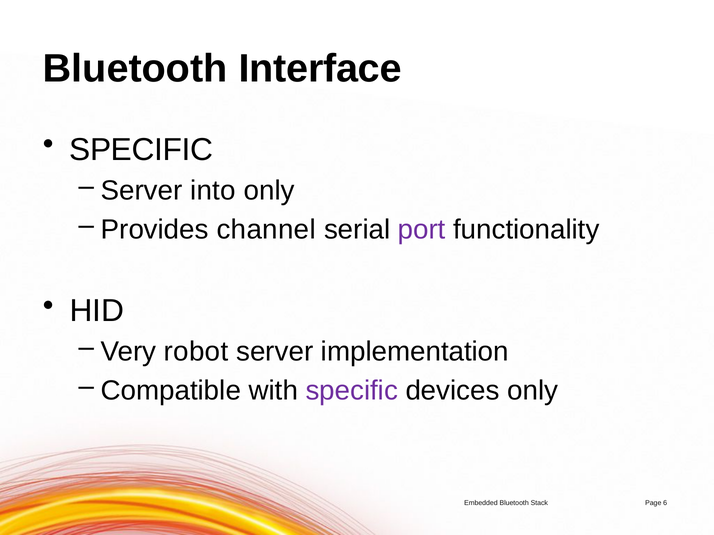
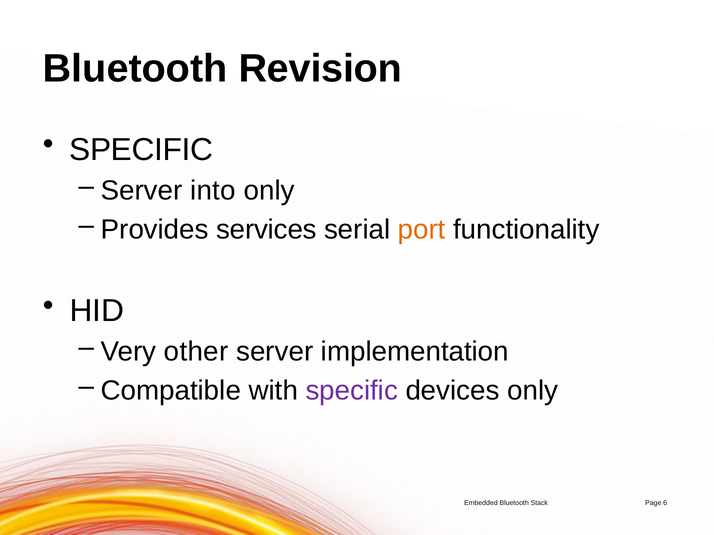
Interface: Interface -> Revision
channel: channel -> services
port colour: purple -> orange
robot: robot -> other
